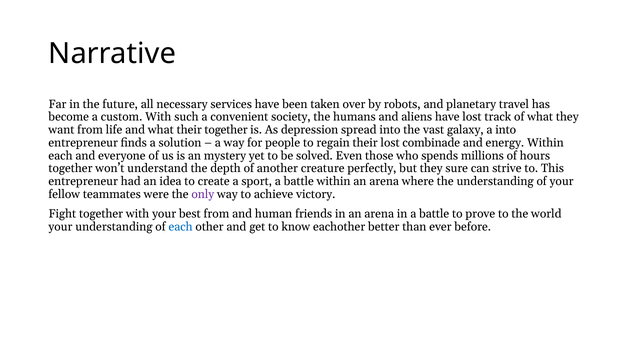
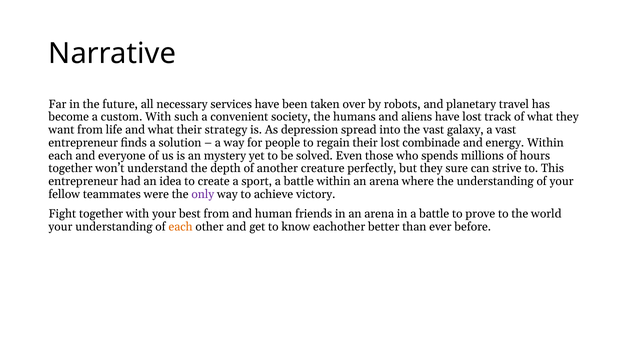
their together: together -> strategy
a into: into -> vast
each at (181, 227) colour: blue -> orange
